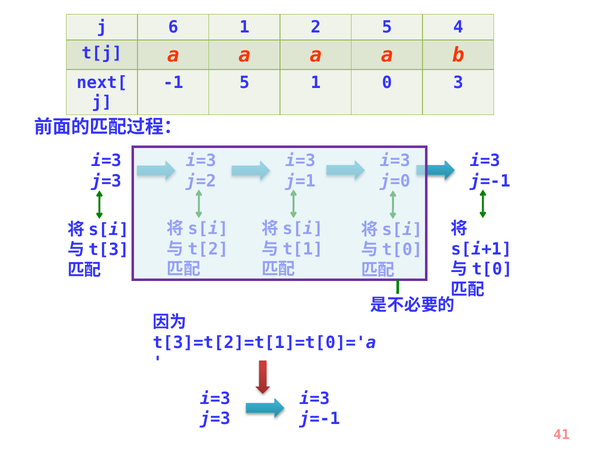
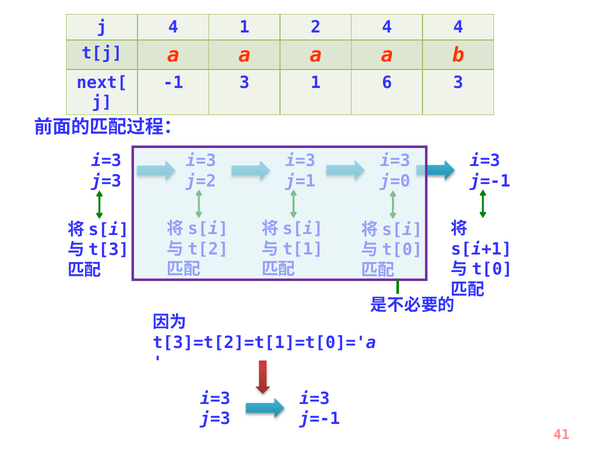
j 6: 6 -> 4
2 5: 5 -> 4
-1 5: 5 -> 3
0: 0 -> 6
